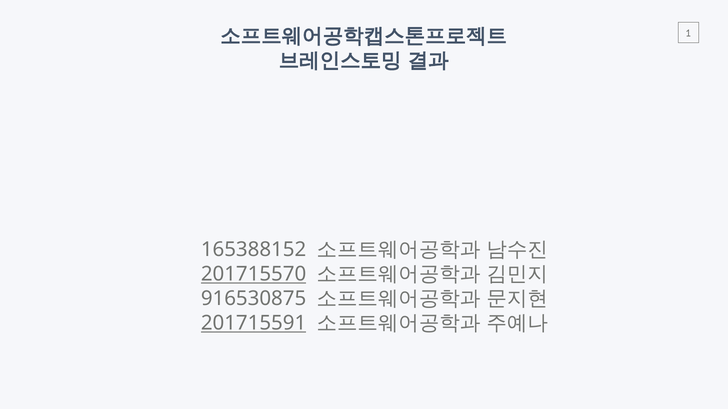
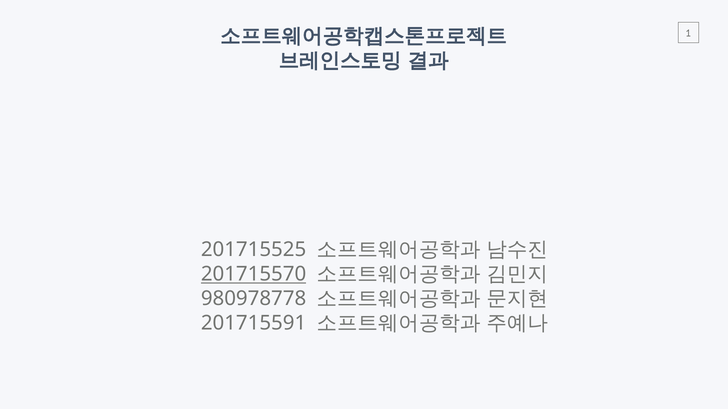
165388152: 165388152 -> 201715525
916530875: 916530875 -> 980978778
201715591 underline: present -> none
